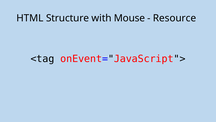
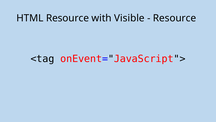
HTML Structure: Structure -> Resource
Mouse: Mouse -> Visible
